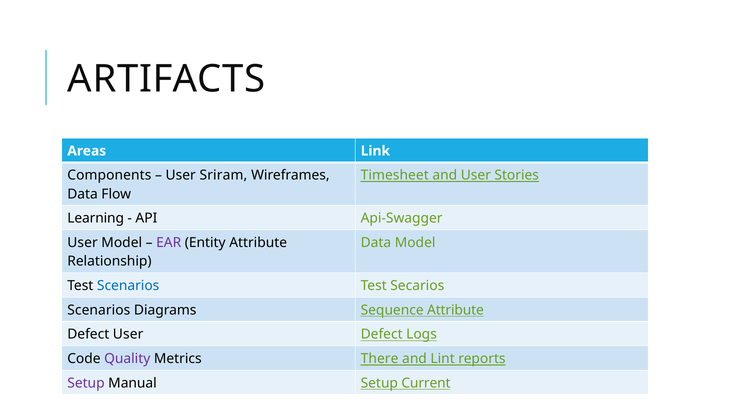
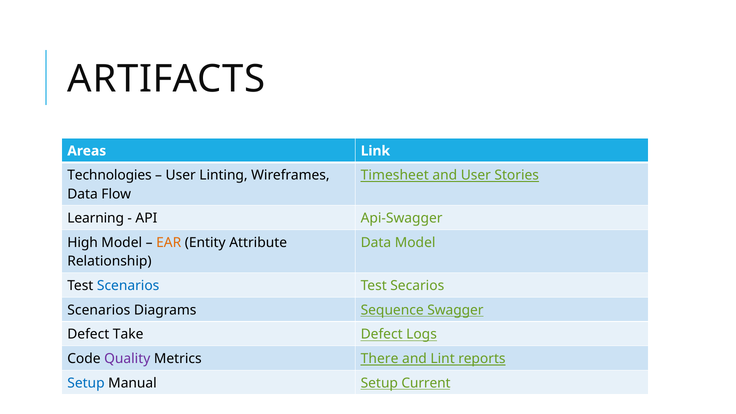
Components: Components -> Technologies
Sriram: Sriram -> Linting
User at (83, 243): User -> High
EAR colour: purple -> orange
Sequence Attribute: Attribute -> Swagger
Defect User: User -> Take
Setup at (86, 383) colour: purple -> blue
